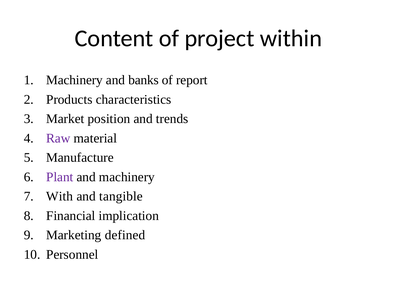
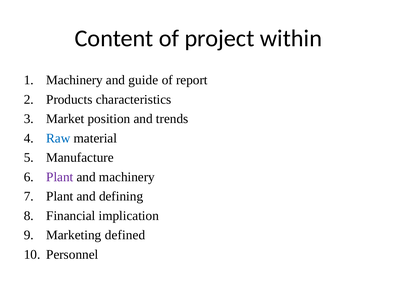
banks: banks -> guide
Raw colour: purple -> blue
With at (60, 197): With -> Plant
tangible: tangible -> defining
